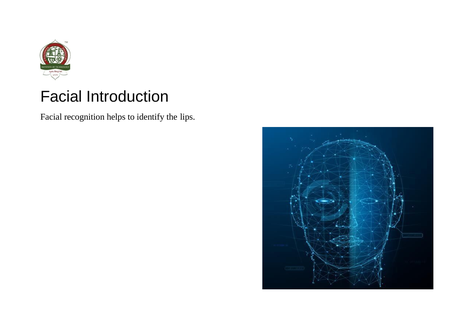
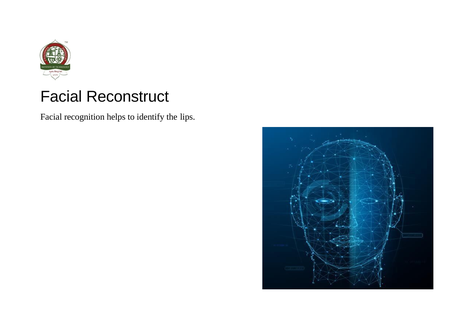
Introduction: Introduction -> Reconstruct
